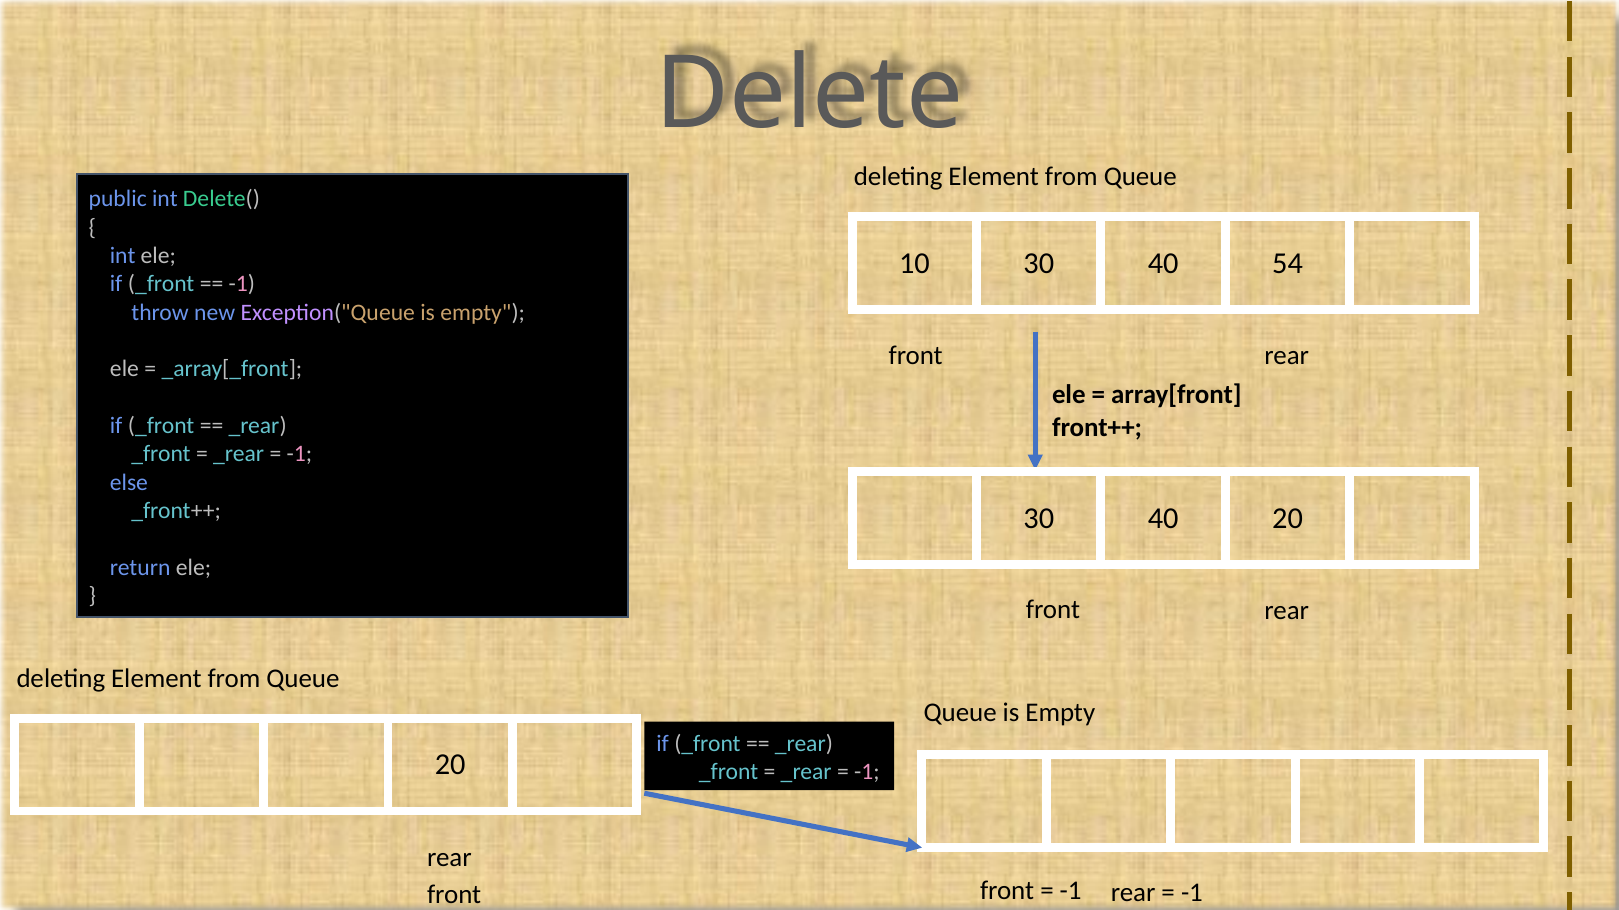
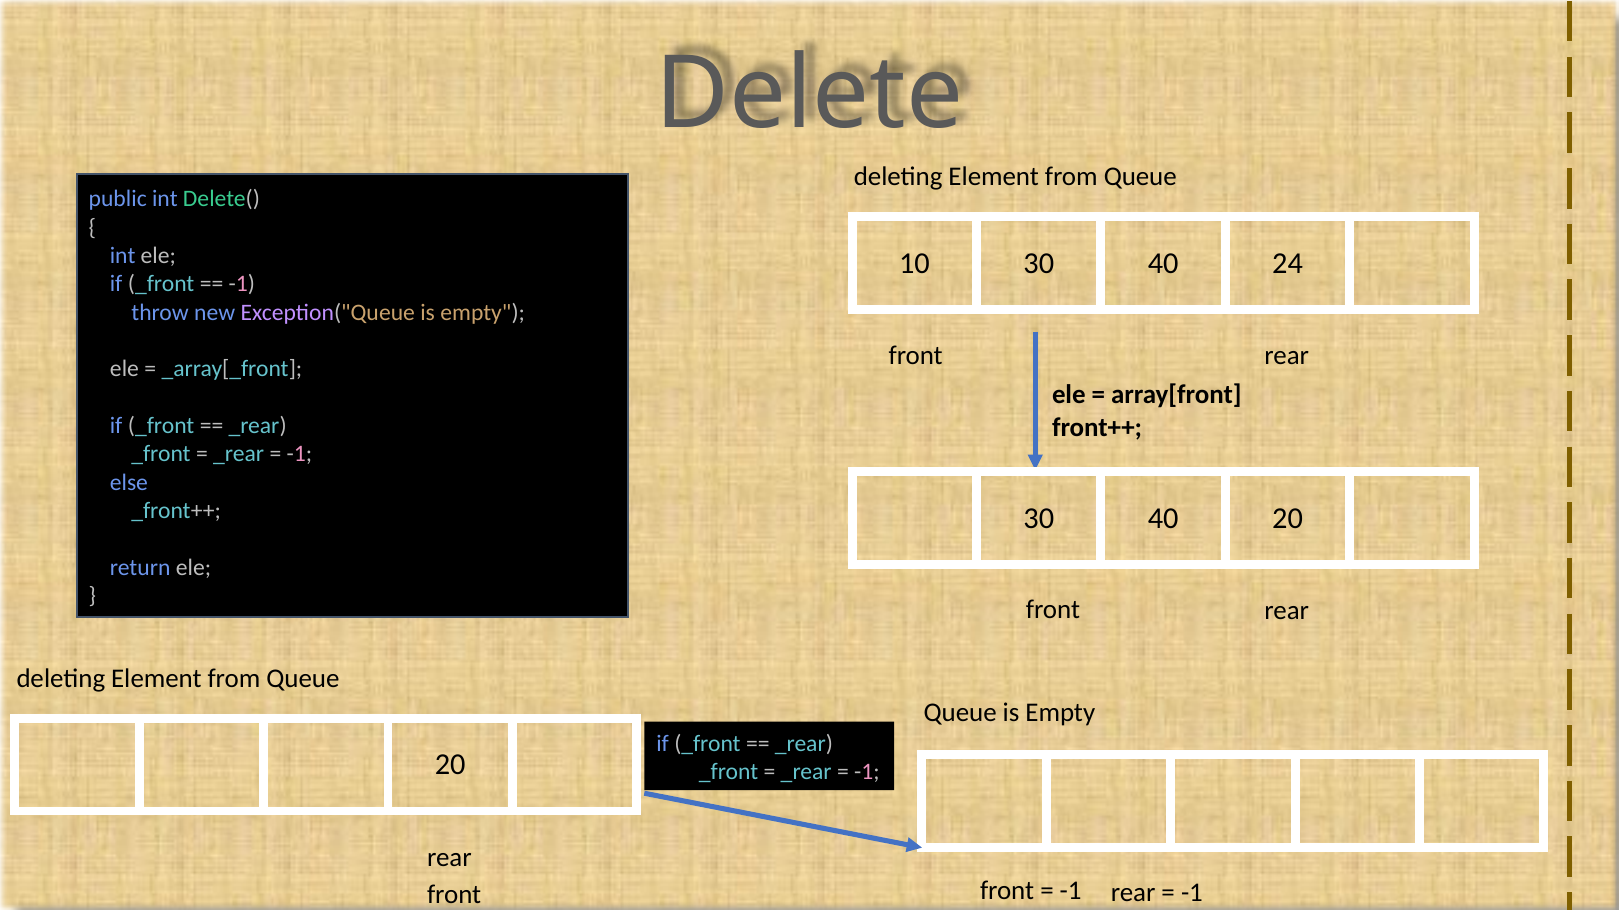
54: 54 -> 24
